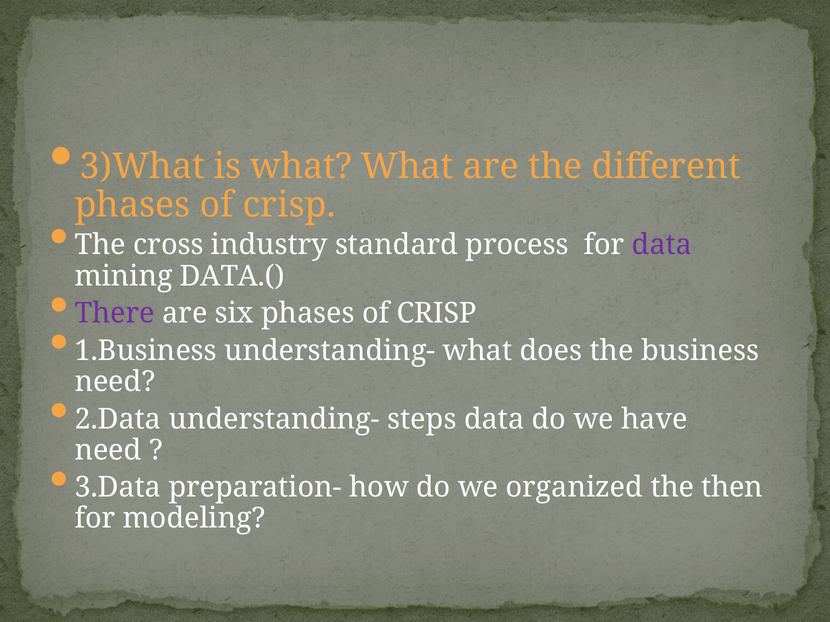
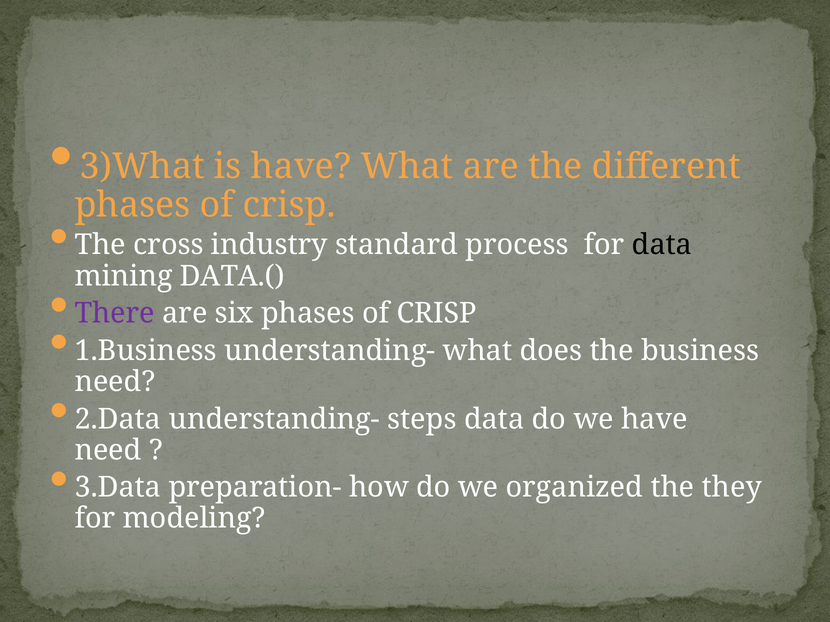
is what: what -> have
data at (662, 245) colour: purple -> black
then: then -> they
